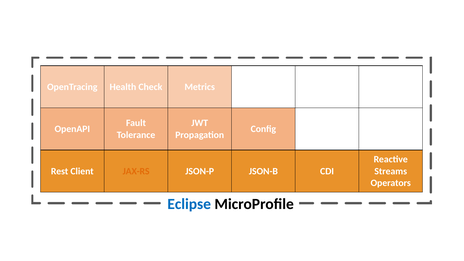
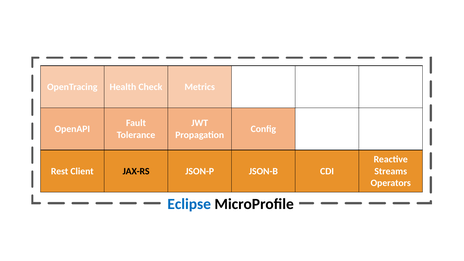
JAX-RS colour: orange -> black
